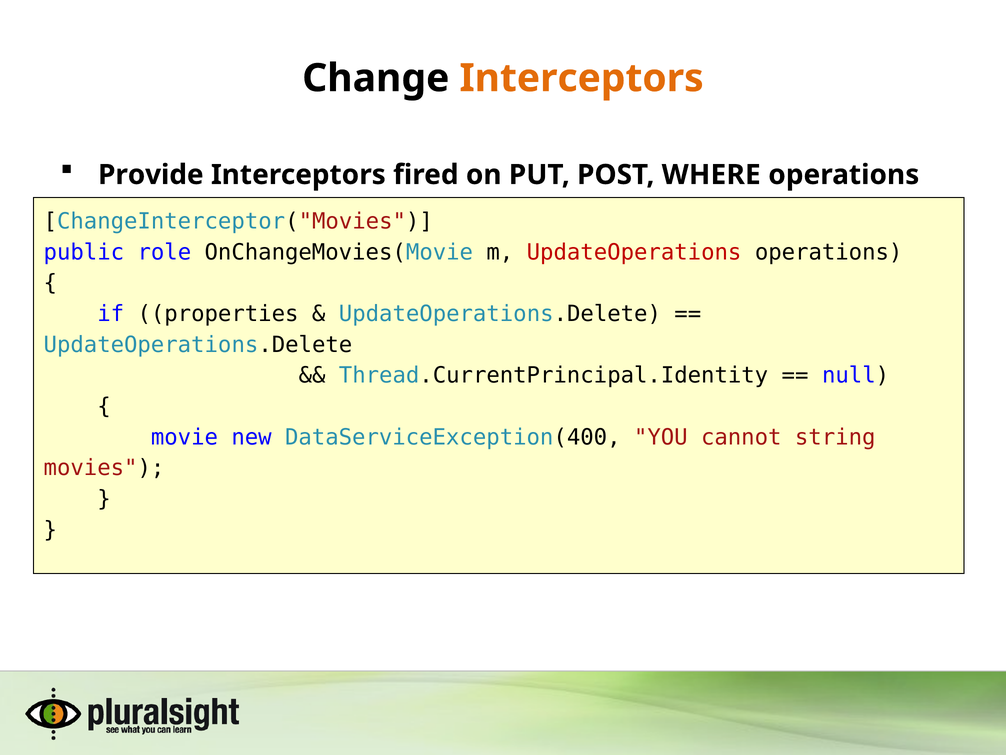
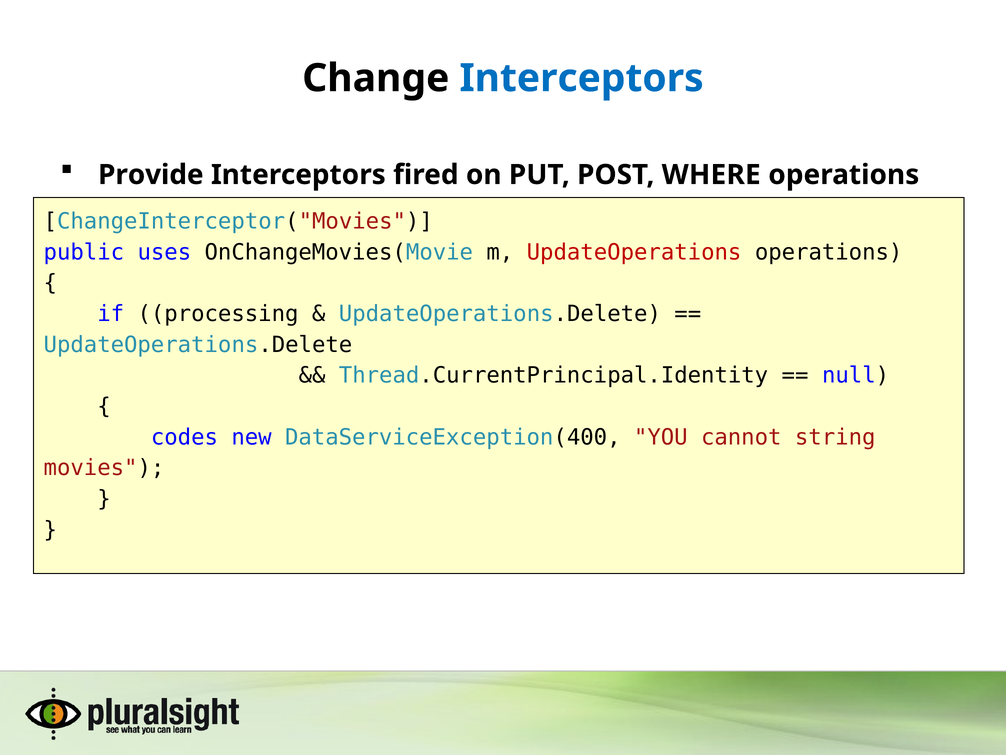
Interceptors at (582, 78) colour: orange -> blue
role: role -> uses
properties: properties -> processing
movie: movie -> codes
